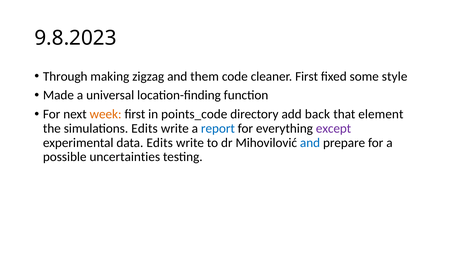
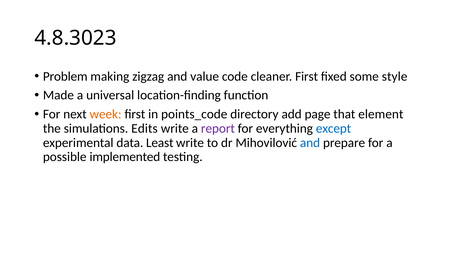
9.8.2023: 9.8.2023 -> 4.8.3023
Through: Through -> Problem
them: them -> value
back: back -> page
report colour: blue -> purple
except colour: purple -> blue
data Edits: Edits -> Least
uncertainties: uncertainties -> implemented
